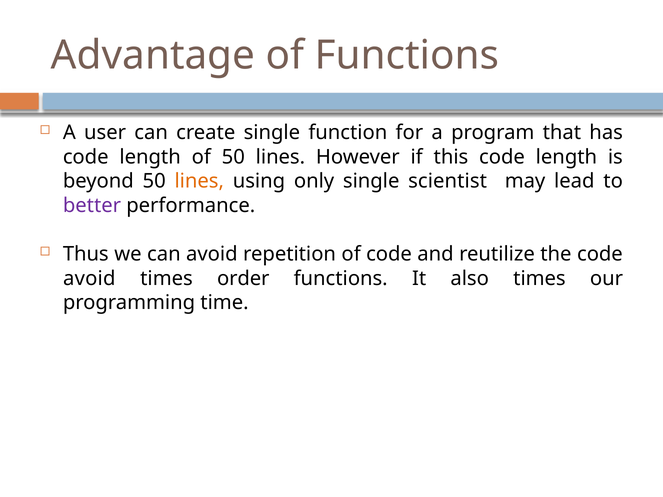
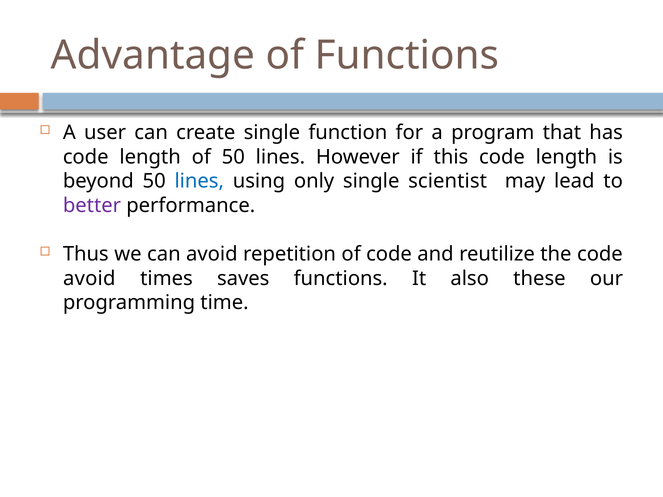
lines at (199, 181) colour: orange -> blue
order: order -> saves
also times: times -> these
